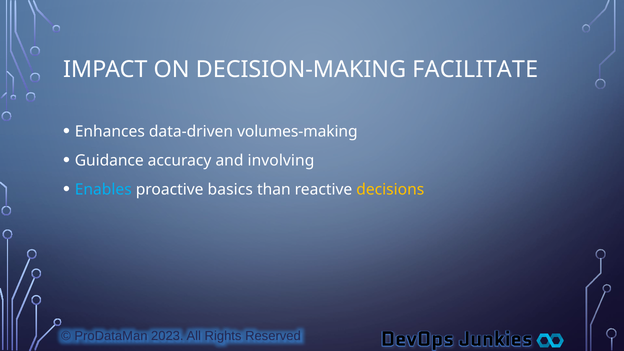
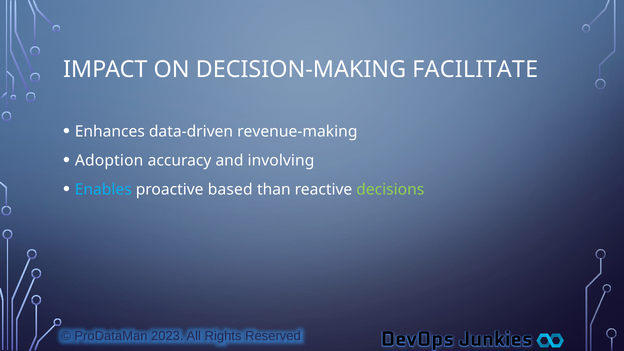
volumes-making: volumes-making -> revenue-making
Guidance: Guidance -> Adoption
basics: basics -> based
decisions colour: yellow -> light green
